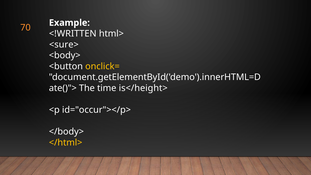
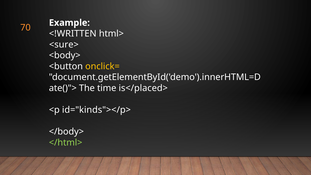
is</height>: is</height> -> is</placed>
id="occur"></p>: id="occur"></p> -> id="kinds"></p>
</html> colour: yellow -> light green
